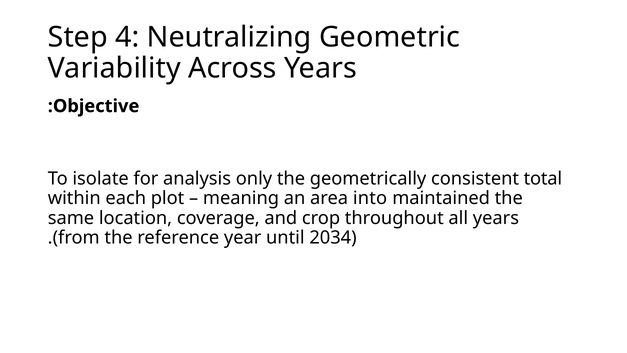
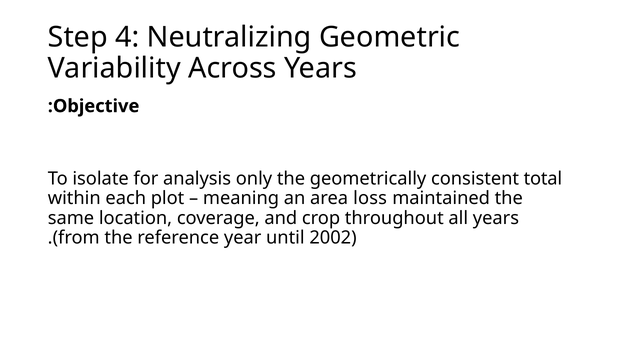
into: into -> loss
2034: 2034 -> 2002
